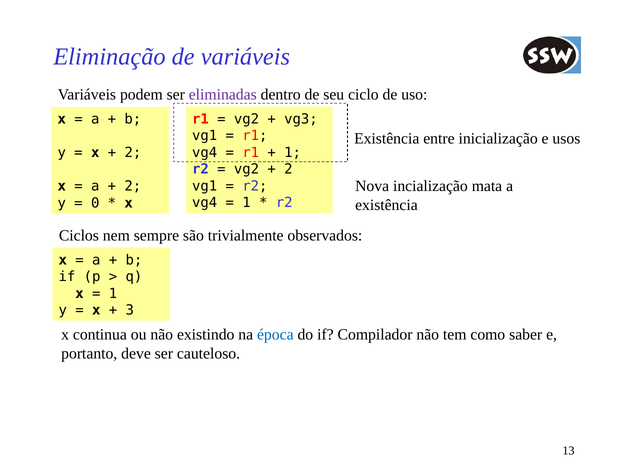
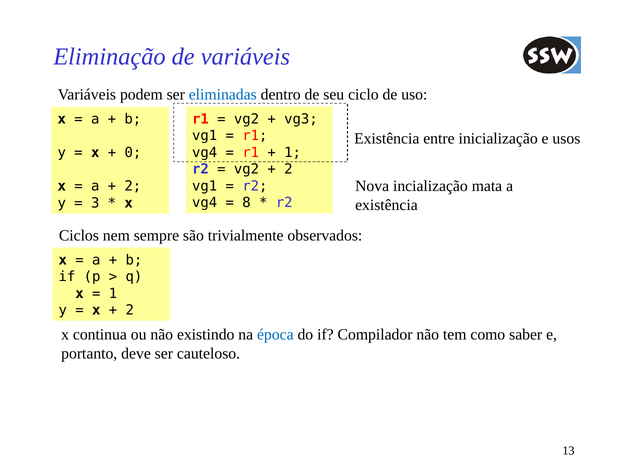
eliminadas colour: purple -> blue
2 at (133, 153): 2 -> 0
1 at (247, 203): 1 -> 8
0: 0 -> 3
3 at (130, 310): 3 -> 2
